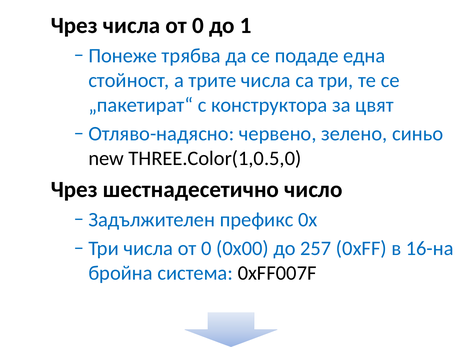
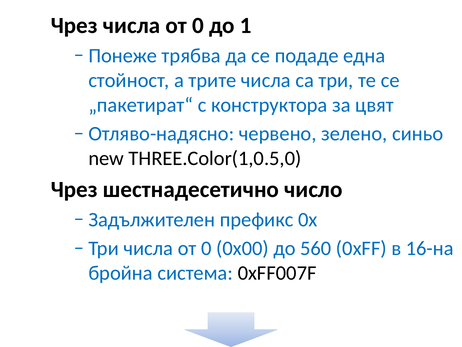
257: 257 -> 560
